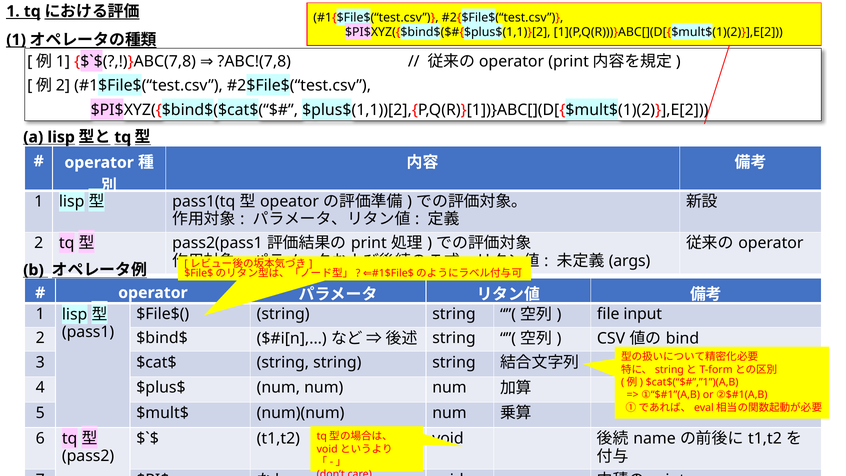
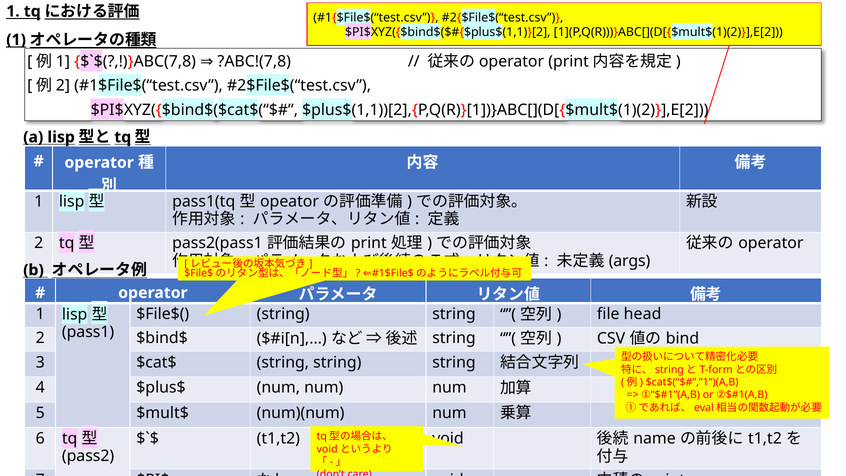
input: input -> head
